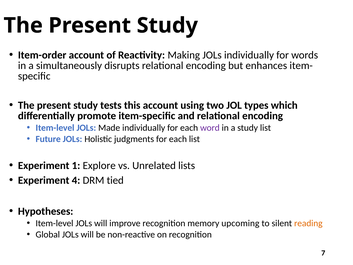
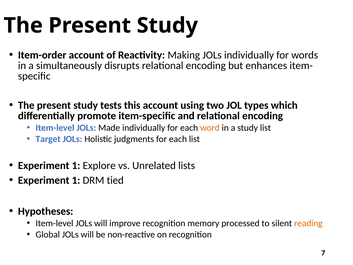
word colour: purple -> orange
Future: Future -> Target
4 at (76, 180): 4 -> 1
upcoming: upcoming -> processed
